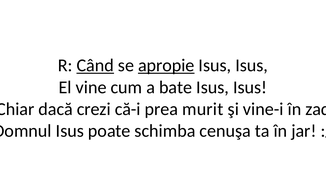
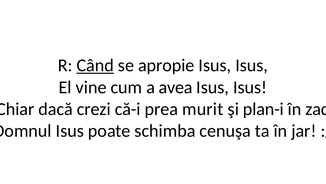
apropie underline: present -> none
bate: bate -> avea
vine-i: vine-i -> plan-i
